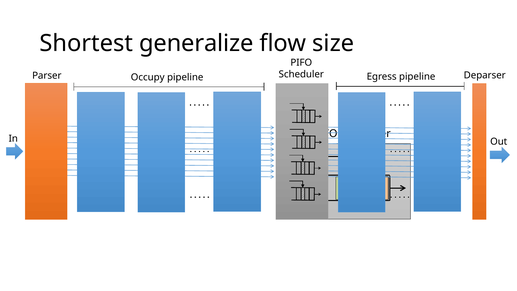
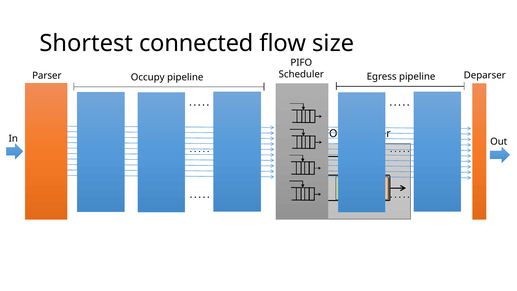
generalize: generalize -> connected
